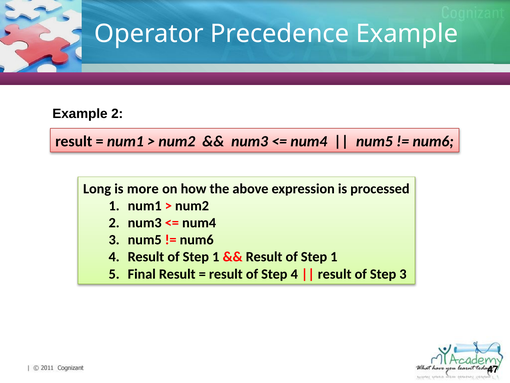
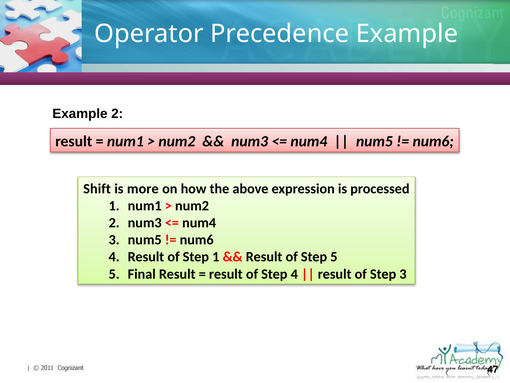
Long: Long -> Shift
1 at (334, 257): 1 -> 5
